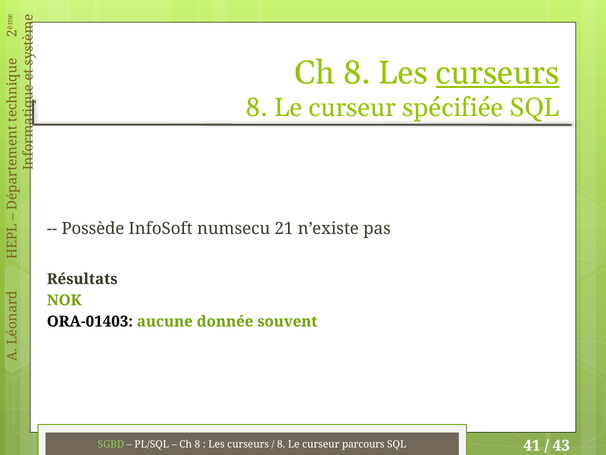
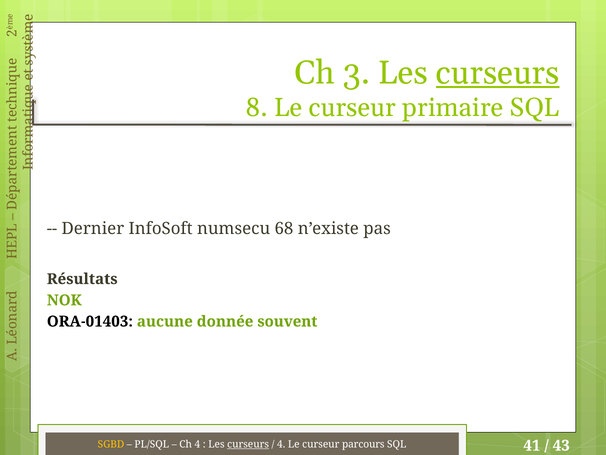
8 at (357, 73): 8 -> 3
spécifiée: spécifiée -> primaire
Possède: Possède -> Dernier
21: 21 -> 68
SGBD colour: light green -> yellow
8 at (197, 444): 8 -> 4
curseurs at (248, 444) underline: none -> present
8 at (281, 444): 8 -> 4
